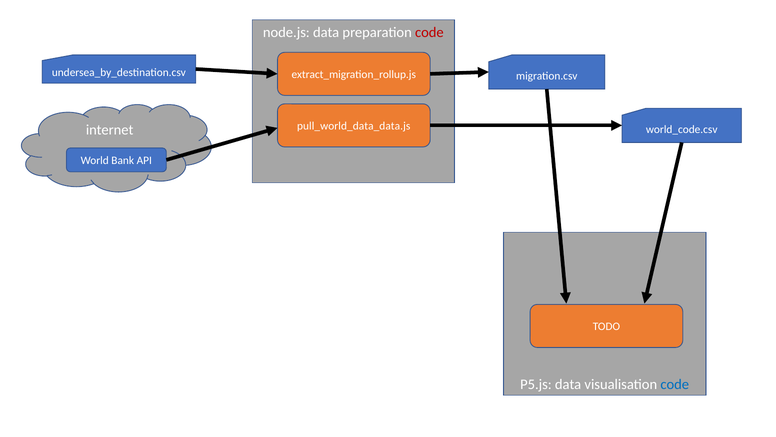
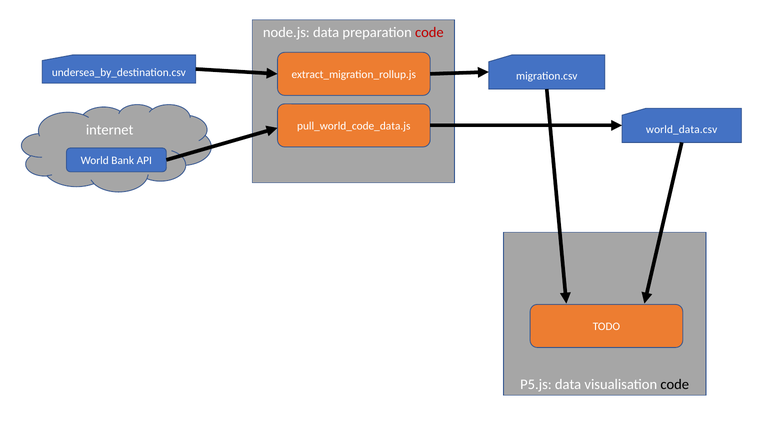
pull_world_data_data.js: pull_world_data_data.js -> pull_world_code_data.js
world_code.csv: world_code.csv -> world_data.csv
code at (675, 384) colour: blue -> black
